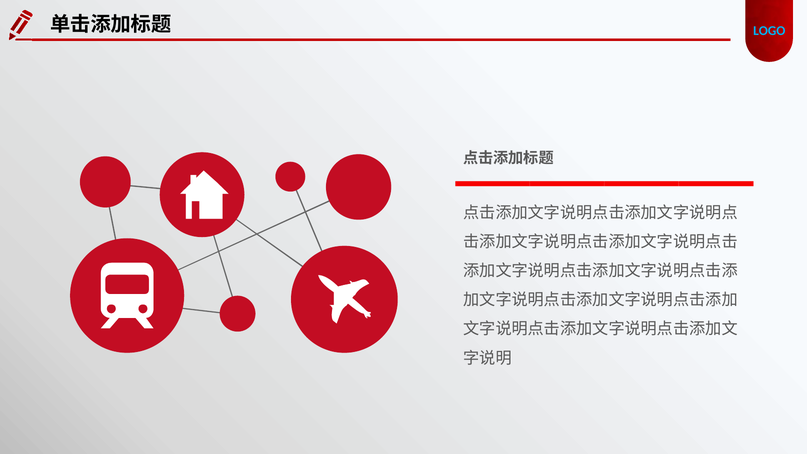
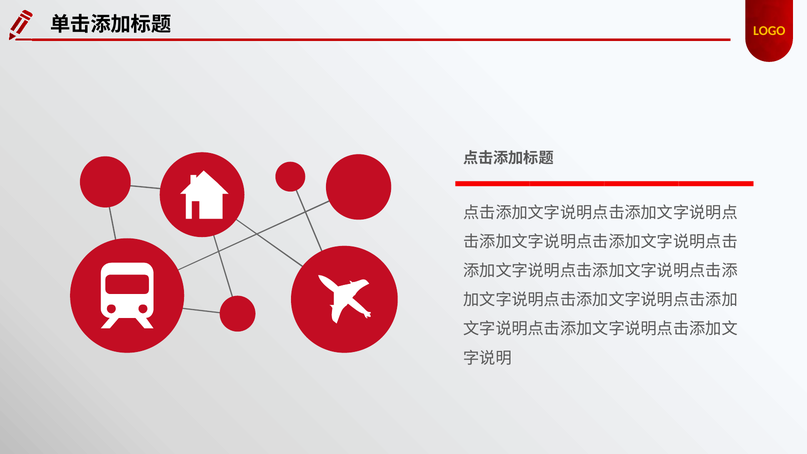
LOGO colour: light blue -> yellow
